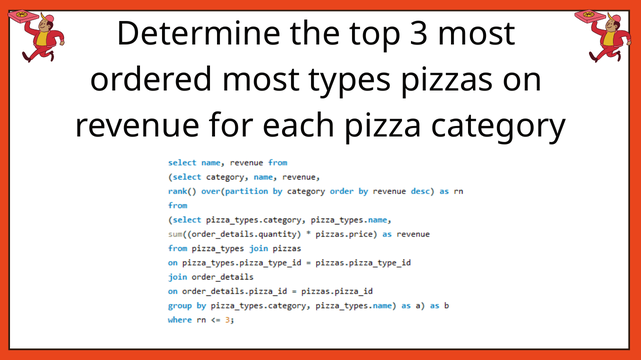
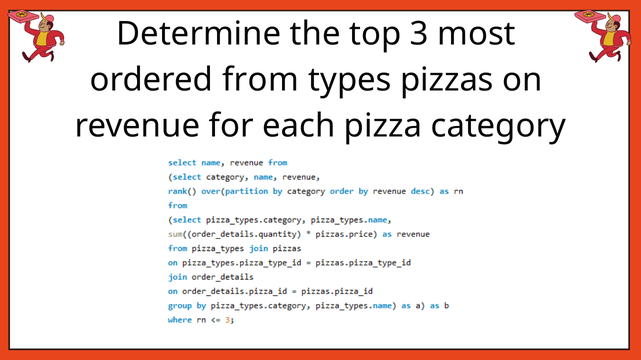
ordered most: most -> from
